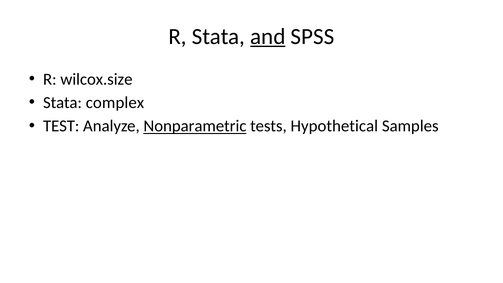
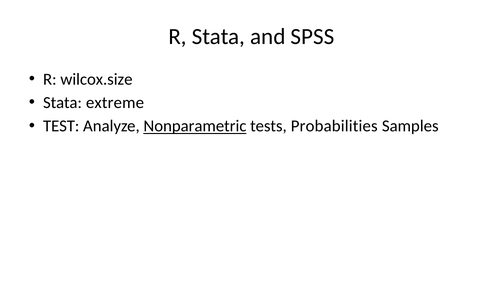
and underline: present -> none
complex: complex -> extreme
Hypothetical: Hypothetical -> Probabilities
